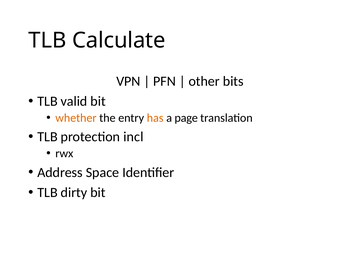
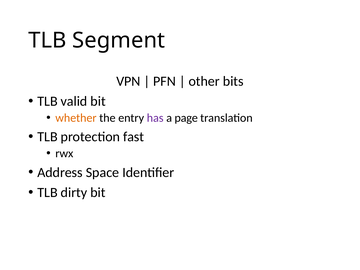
Calculate: Calculate -> Segment
has colour: orange -> purple
incl: incl -> fast
